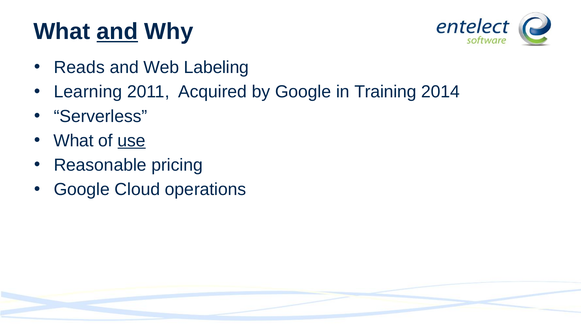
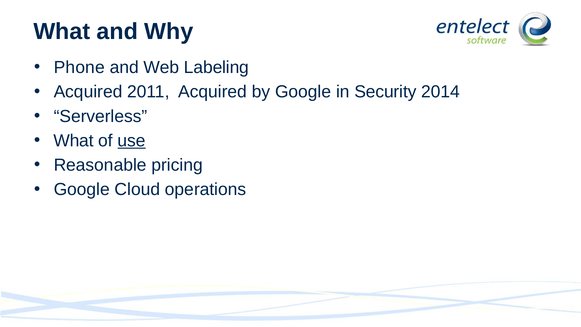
and at (117, 32) underline: present -> none
Reads: Reads -> Phone
Learning at (88, 92): Learning -> Acquired
Training: Training -> Security
